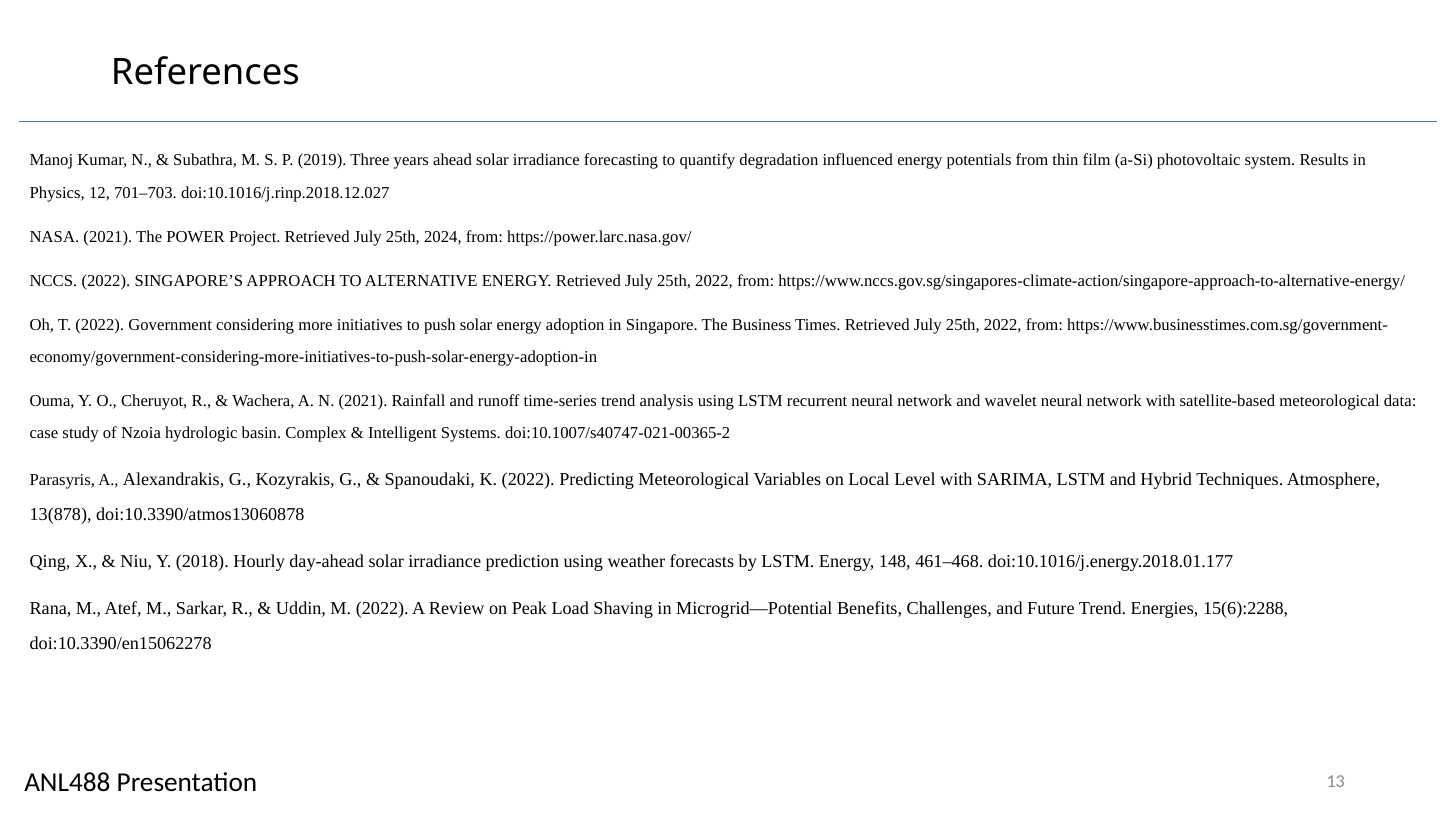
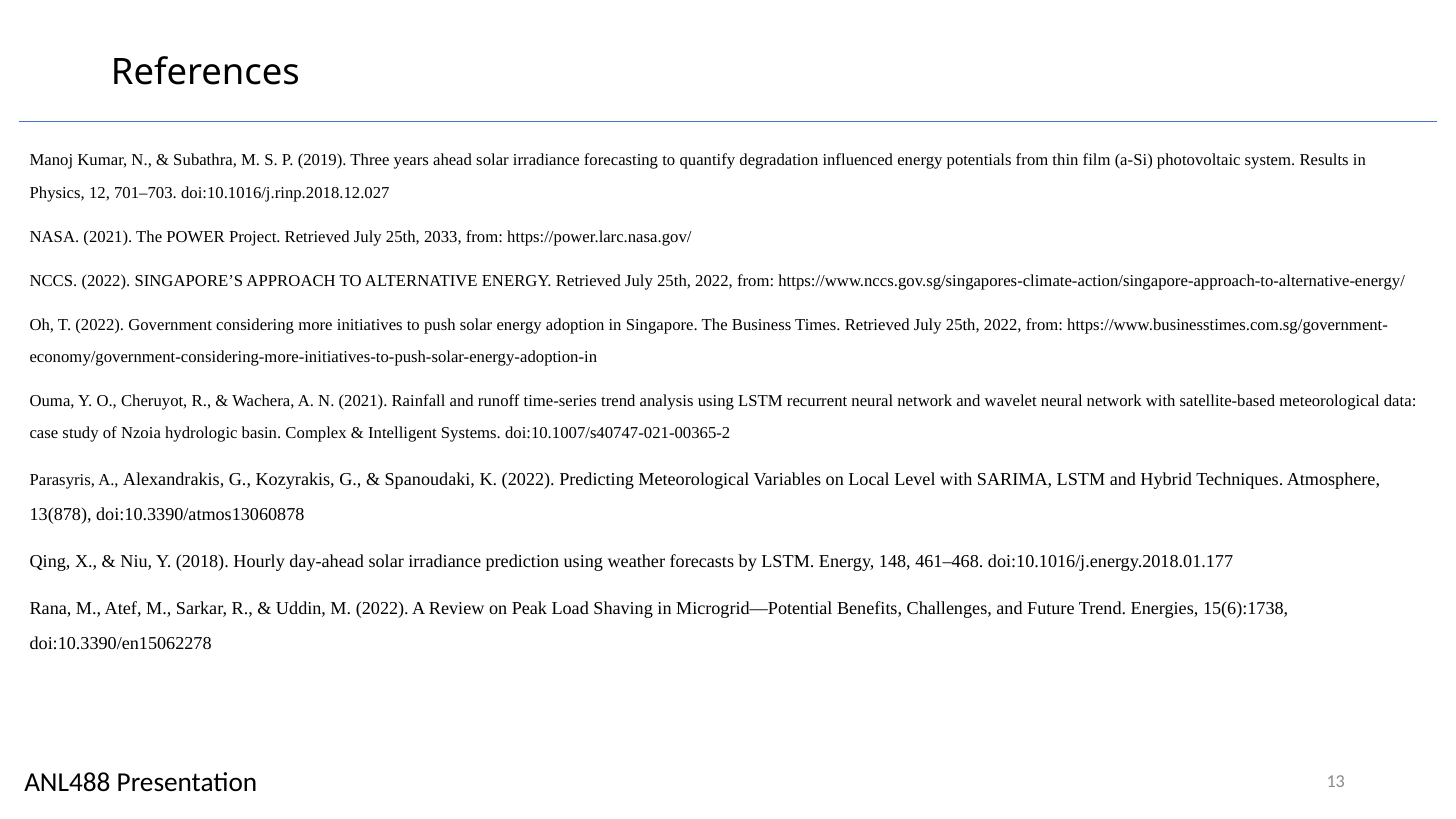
2024: 2024 -> 2033
15(6):2288: 15(6):2288 -> 15(6):1738
